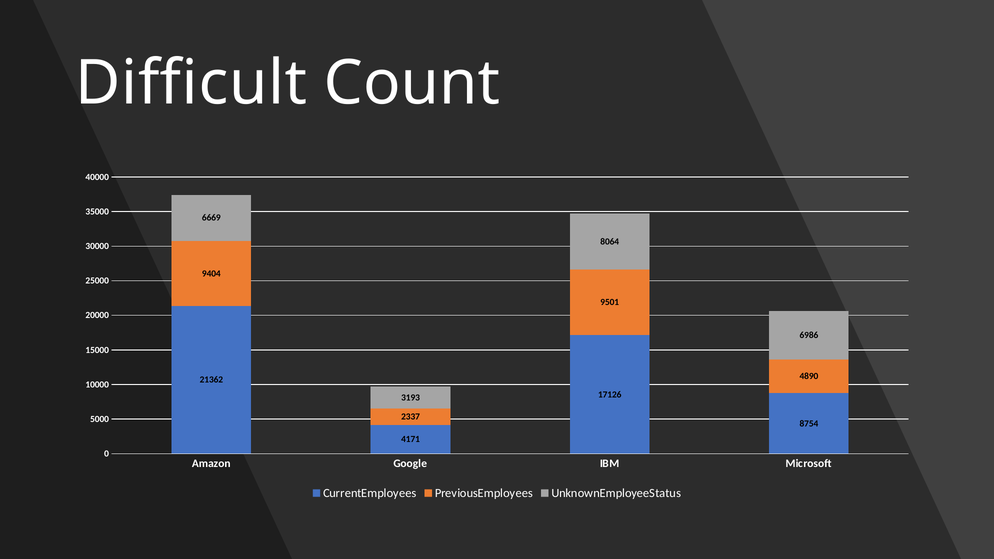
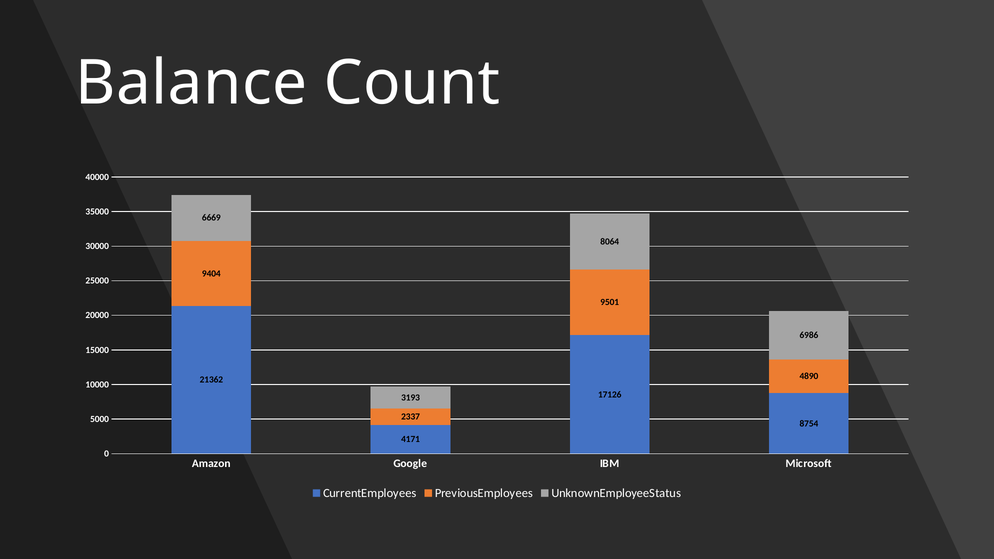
Difficult: Difficult -> Balance
